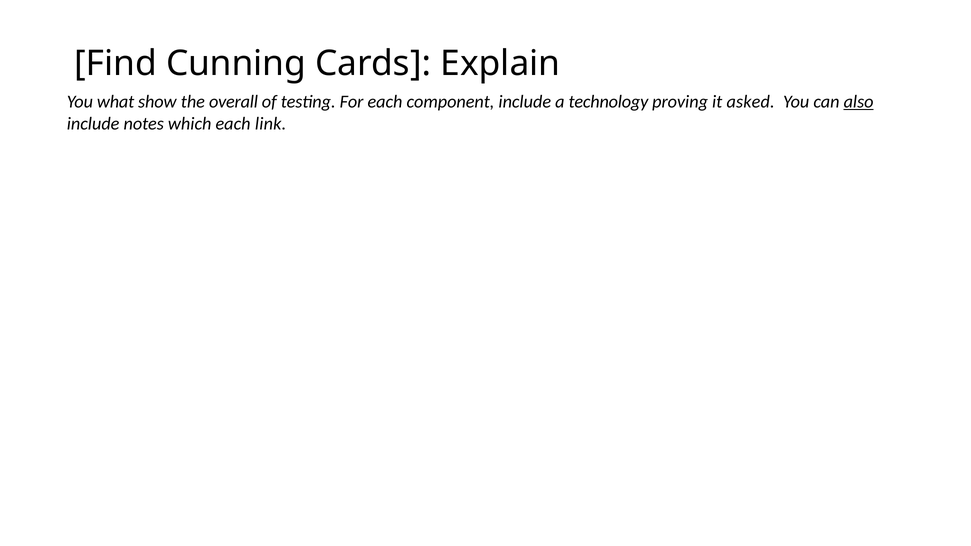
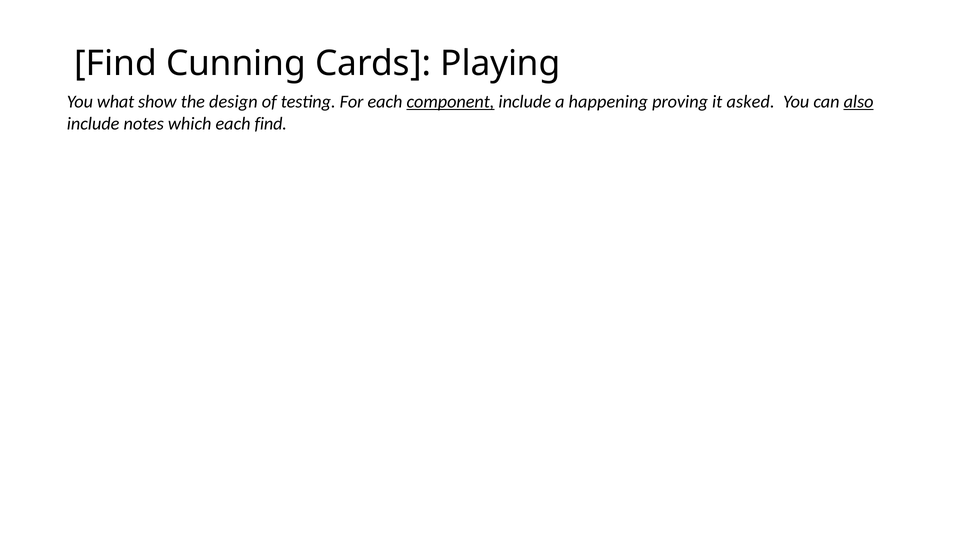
Explain: Explain -> Playing
overall: overall -> design
component underline: none -> present
technology: technology -> happening
each link: link -> find
